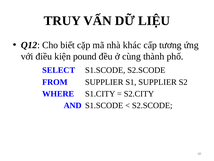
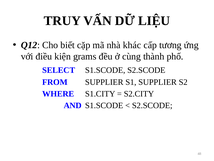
pound: pound -> grams
